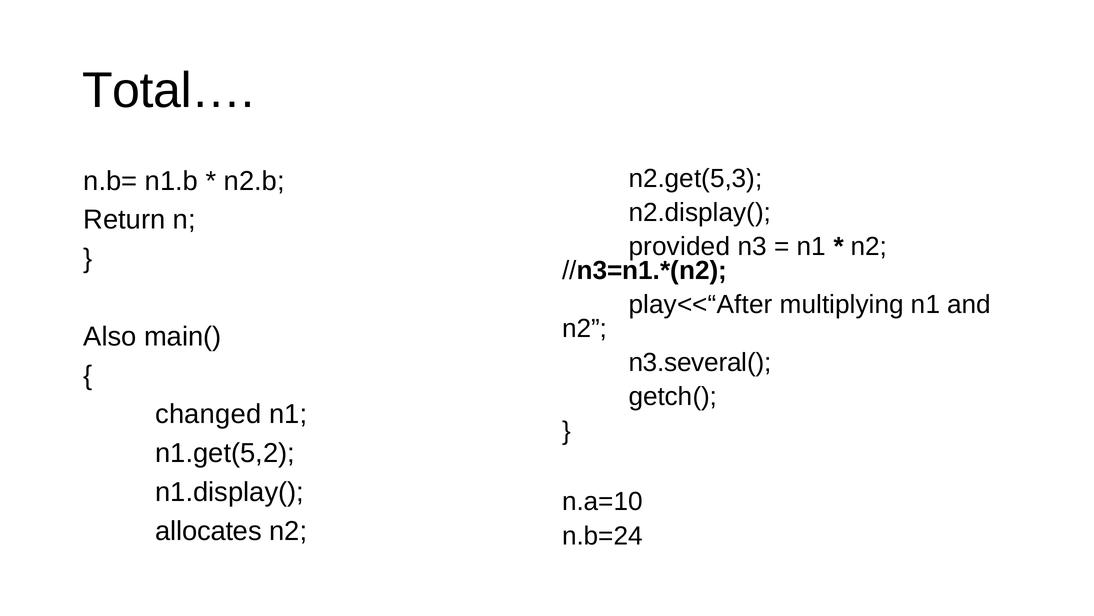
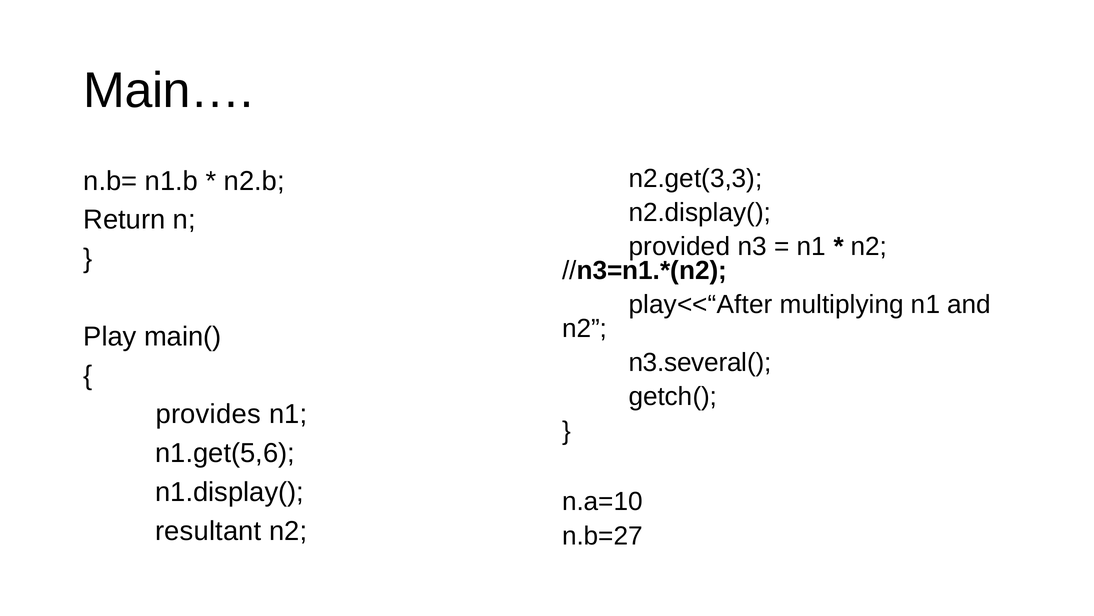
Total…: Total… -> Main…
n2.get(5,3: n2.get(5,3 -> n2.get(3,3
Also: Also -> Play
changed: changed -> provides
n1.get(5,2: n1.get(5,2 -> n1.get(5,6
allocates: allocates -> resultant
n.b=24: n.b=24 -> n.b=27
